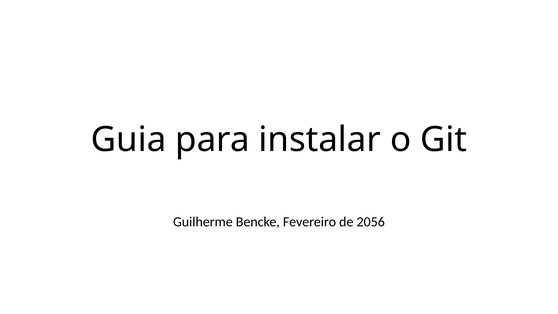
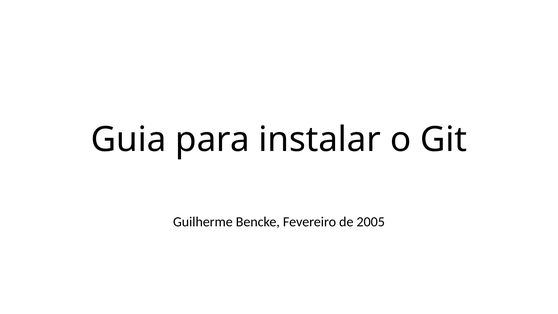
2056: 2056 -> 2005
